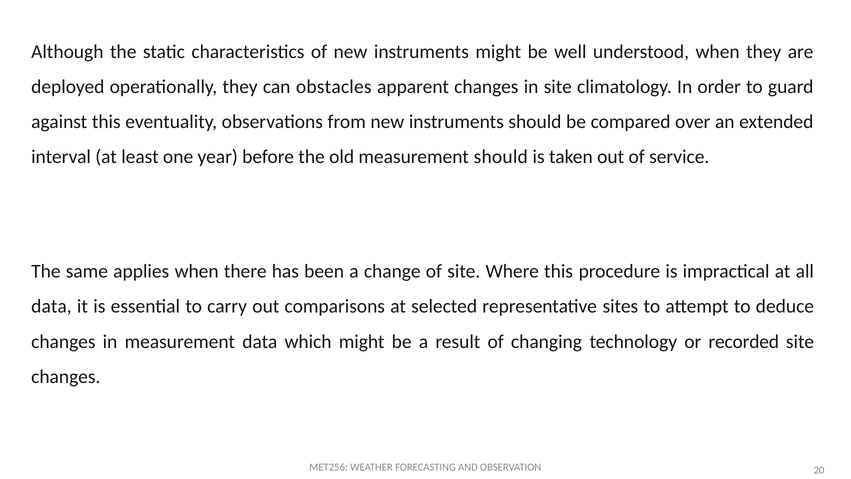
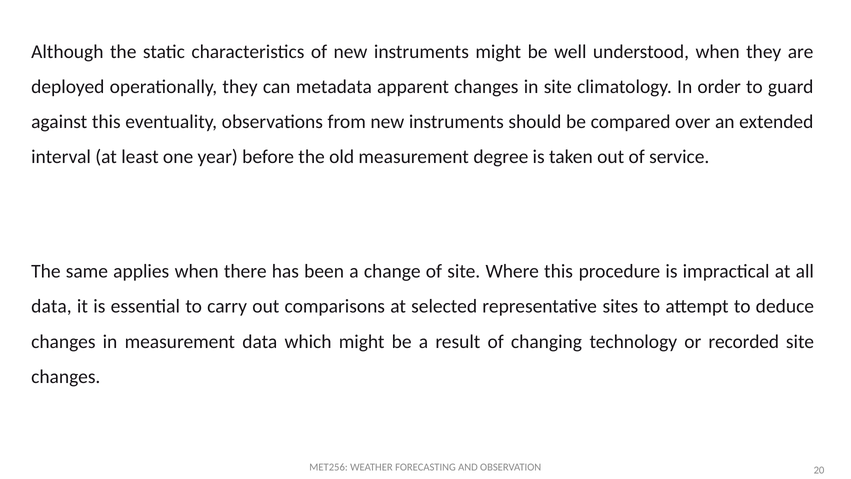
obstacles: obstacles -> metadata
measurement should: should -> degree
